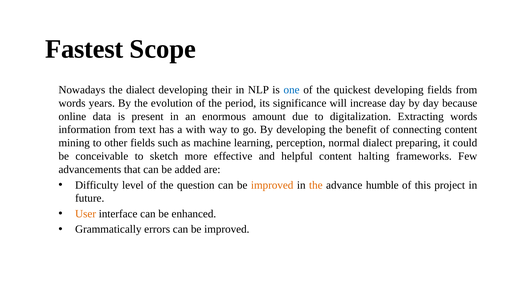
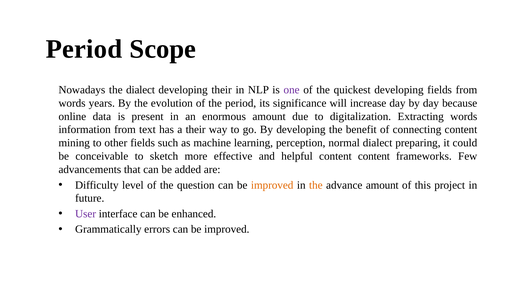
Fastest at (84, 49): Fastest -> Period
one colour: blue -> purple
a with: with -> their
content halting: halting -> content
advance humble: humble -> amount
User colour: orange -> purple
